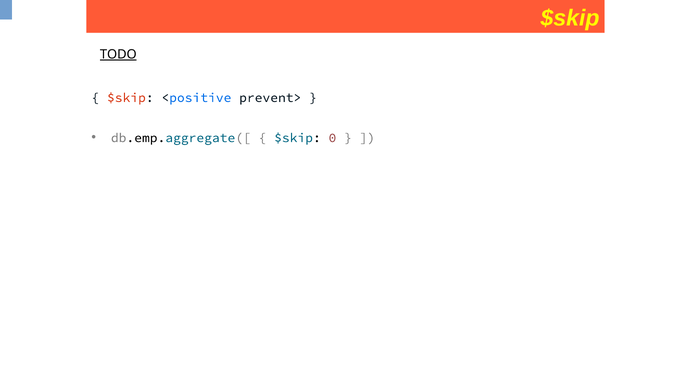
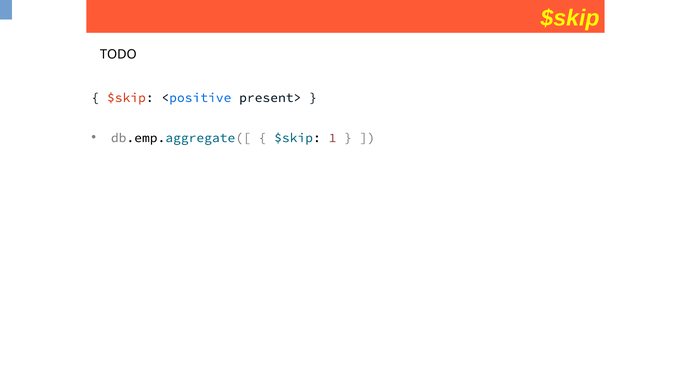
TODO underline: present -> none
prevent>: prevent> -> present>
0: 0 -> 1
